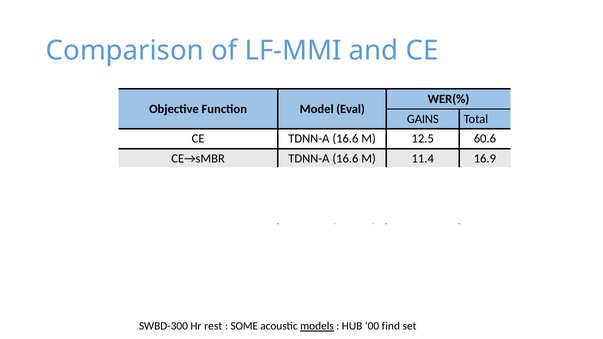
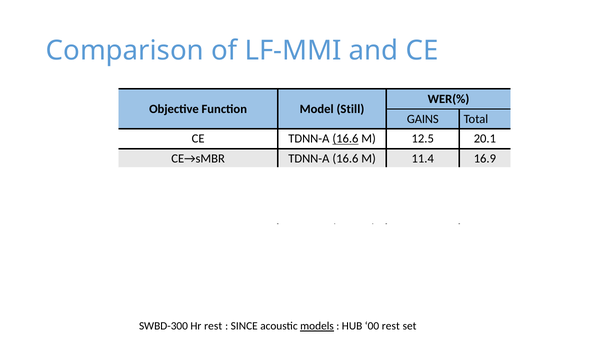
Eval: Eval -> Still
16.6 at (345, 139) underline: none -> present
60.6: 60.6 -> 20.1
SOME: SOME -> SINCE
00 find: find -> rest
